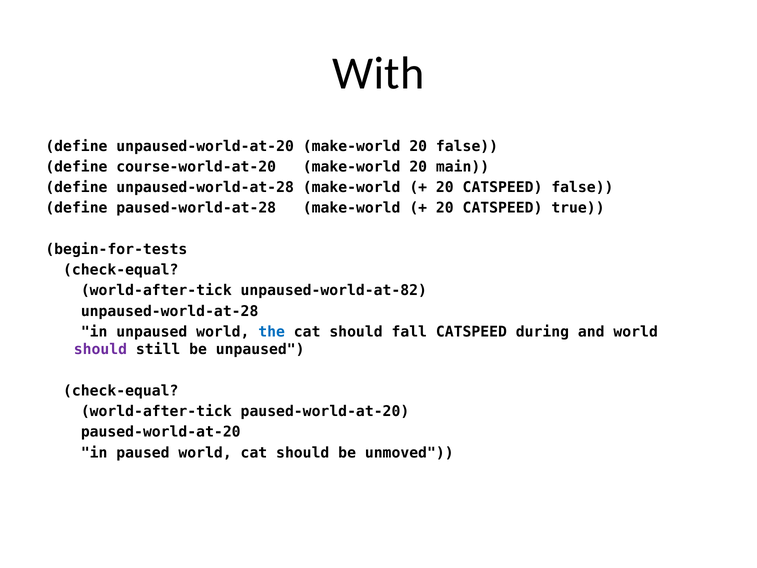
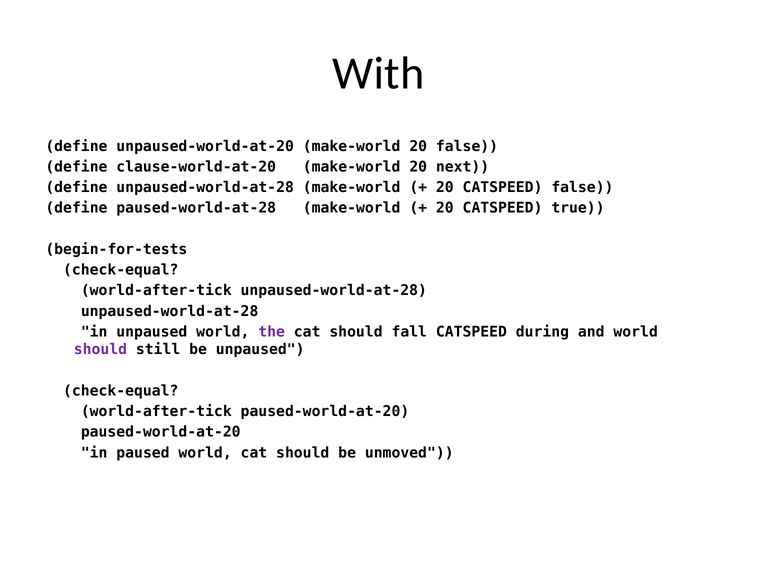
course-world-at-20: course-world-at-20 -> clause-world-at-20
main: main -> next
world-after-tick unpaused-world-at-82: unpaused-world-at-82 -> unpaused-world-at-28
the colour: blue -> purple
